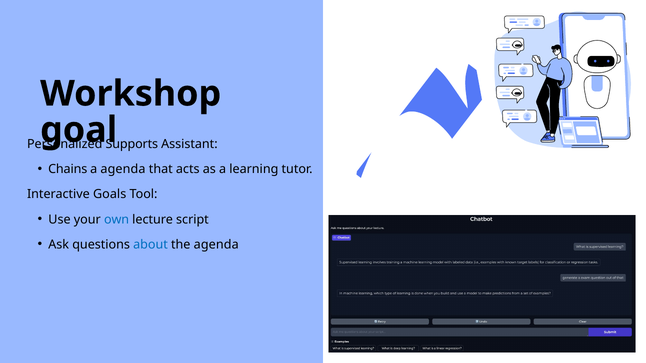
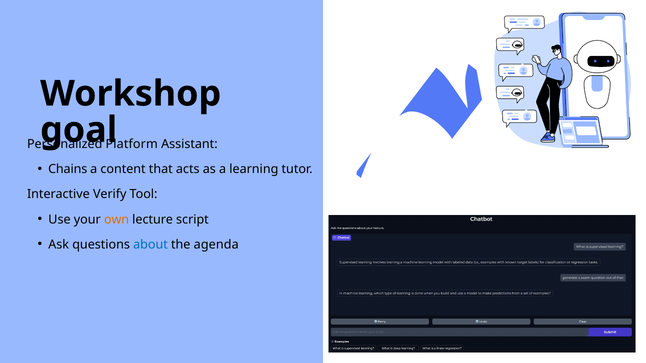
Supports: Supports -> Platform
a agenda: agenda -> content
Goals: Goals -> Verify
own colour: blue -> orange
